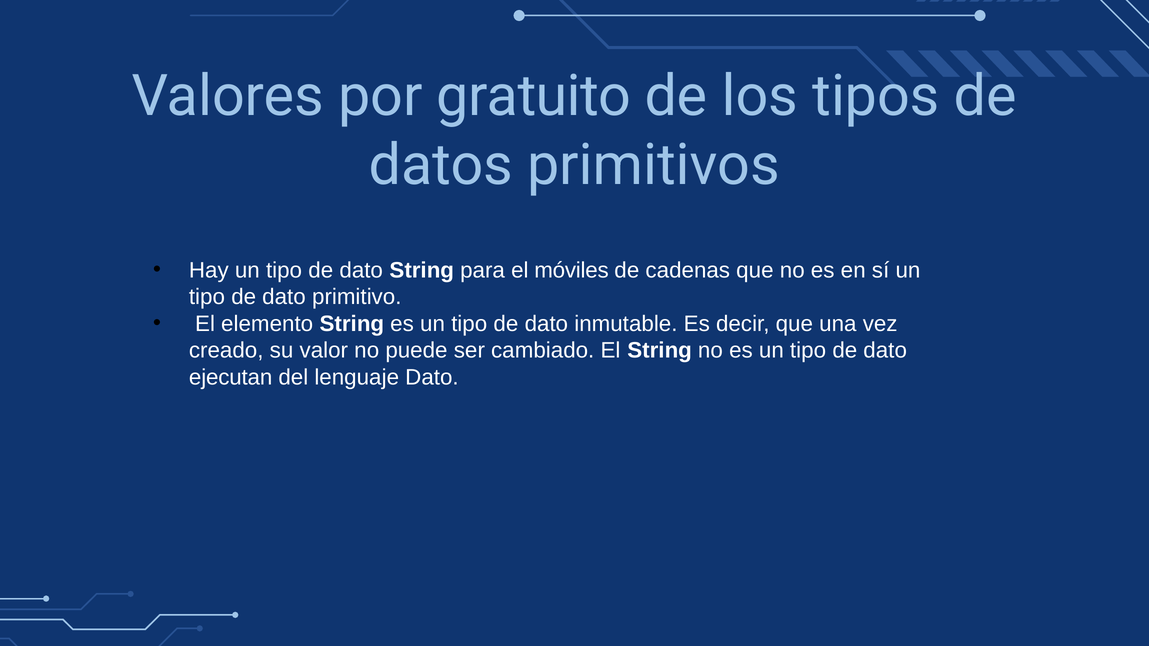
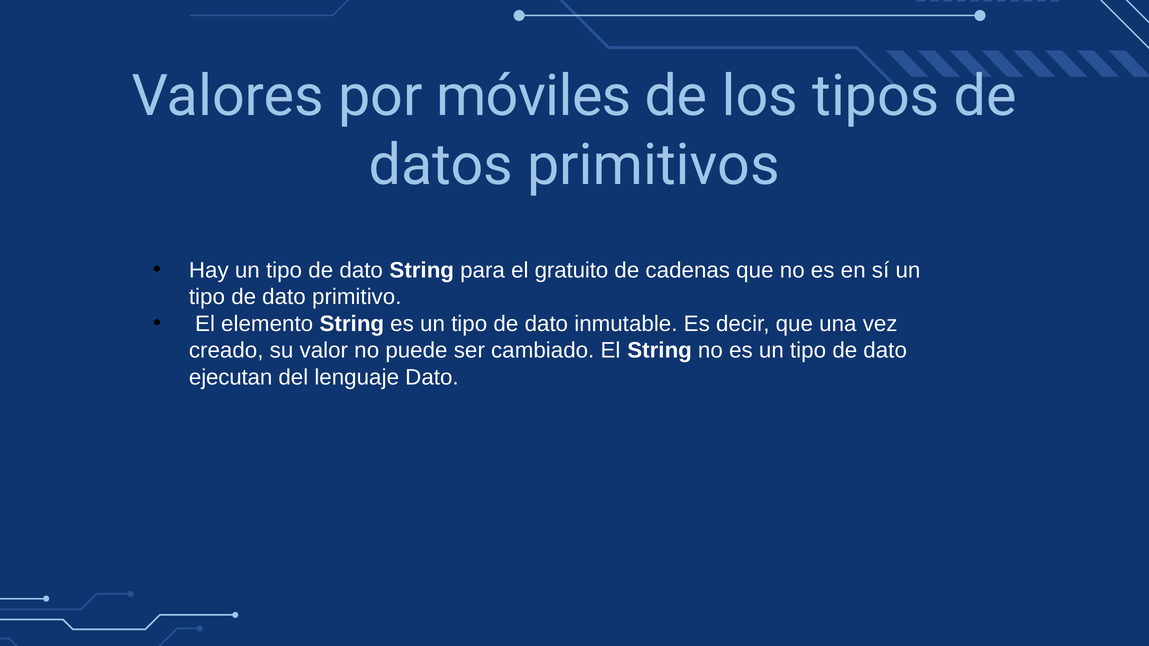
gratuito: gratuito -> móviles
móviles: móviles -> gratuito
